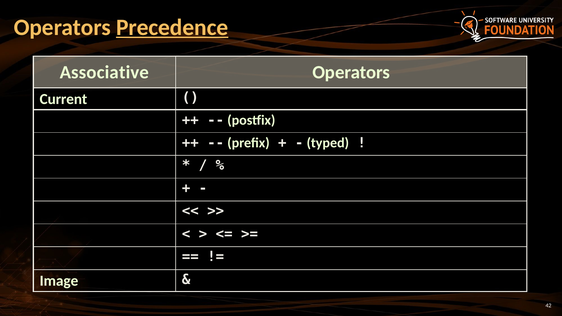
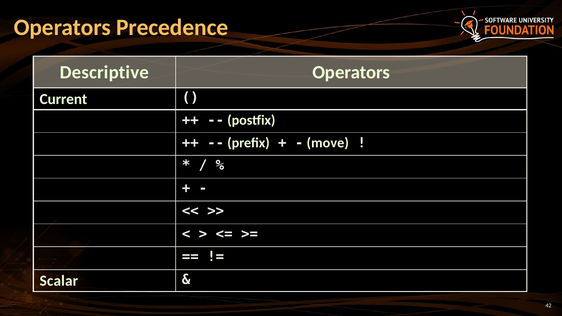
Precedence underline: present -> none
Associative: Associative -> Descriptive
typed: typed -> move
Image: Image -> Scalar
